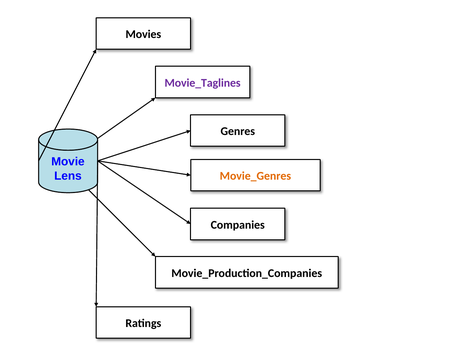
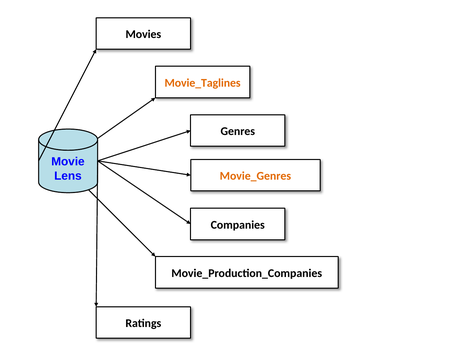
Movie_Taglines colour: purple -> orange
